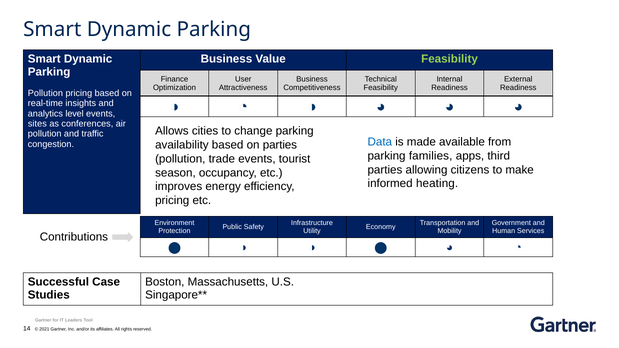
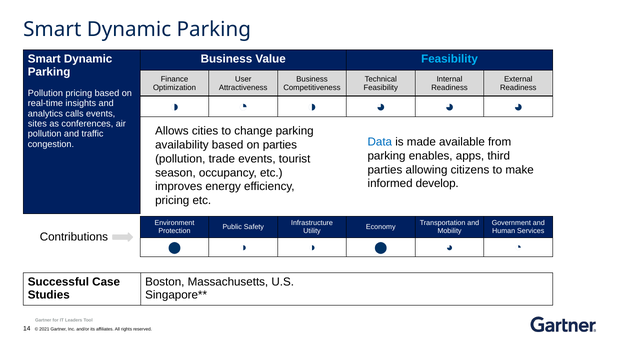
Feasibility at (450, 59) colour: light green -> light blue
level: level -> calls
families: families -> enables
heating: heating -> develop
